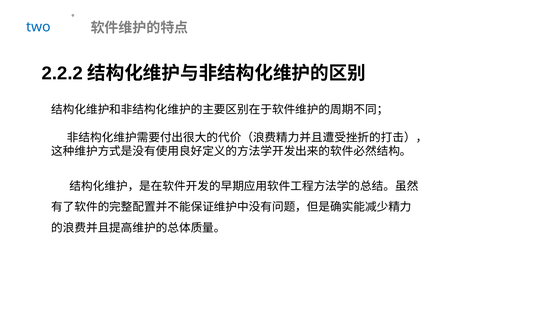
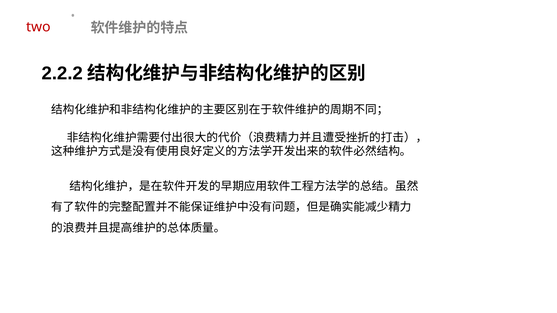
two colour: blue -> red
